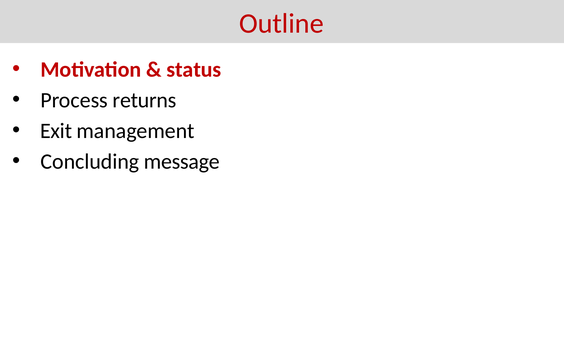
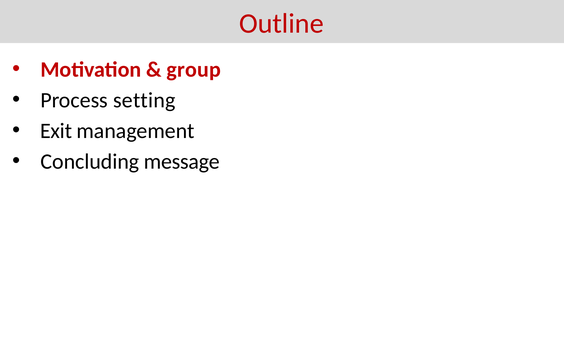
status: status -> group
returns: returns -> setting
